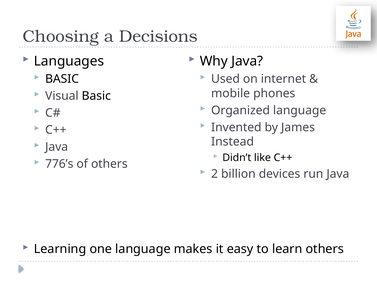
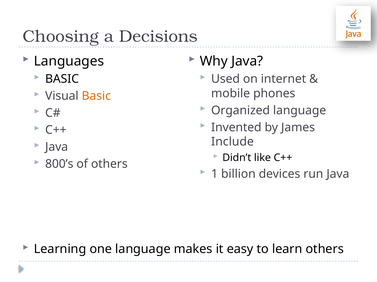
Basic at (96, 96) colour: black -> orange
Instead: Instead -> Include
776’s: 776’s -> 800’s
2: 2 -> 1
